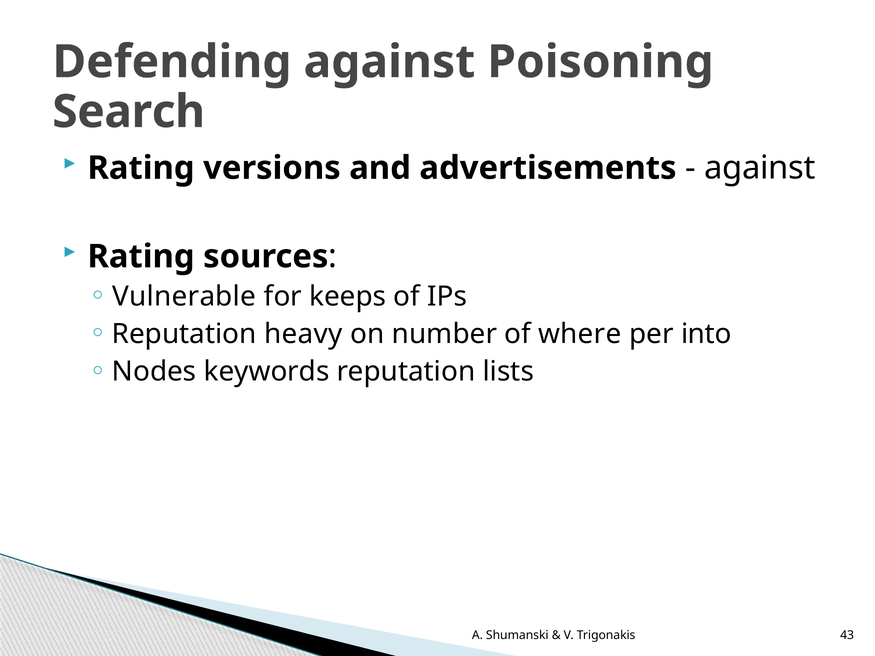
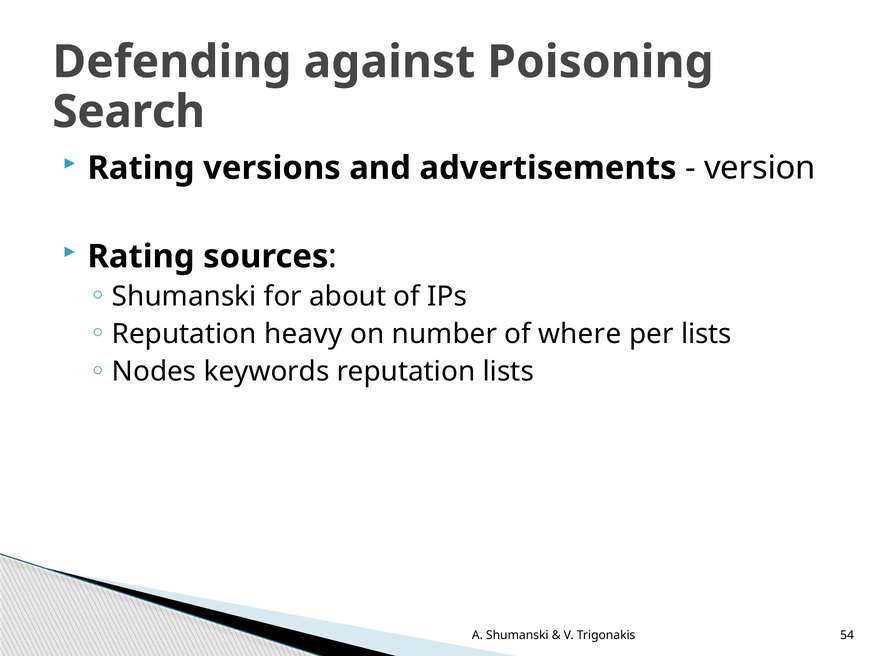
against at (760, 168): against -> version
Vulnerable at (184, 297): Vulnerable -> Shumanski
keeps: keeps -> about
per into: into -> lists
43: 43 -> 54
